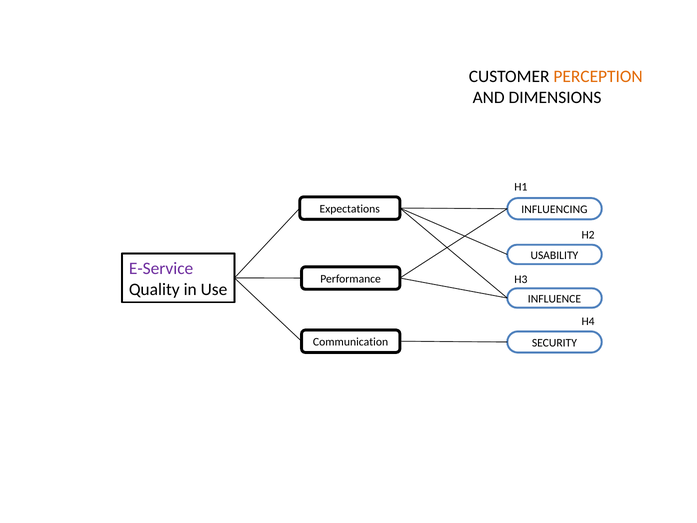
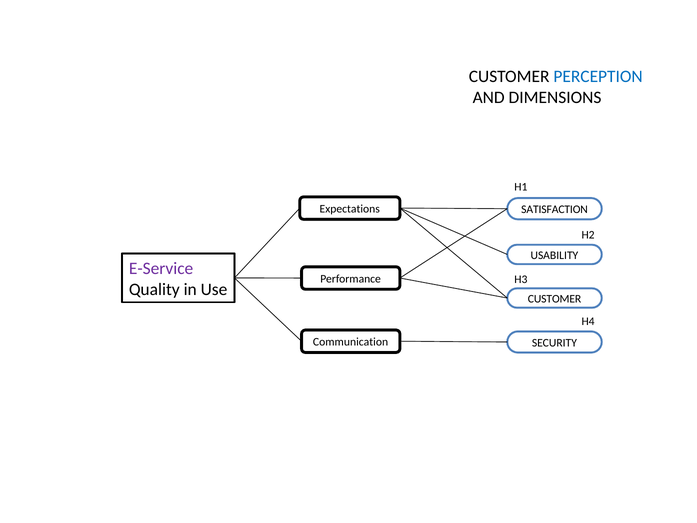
PERCEPTION colour: orange -> blue
INFLUENCING: INFLUENCING -> SATISFACTION
INFLUENCE at (554, 299): INFLUENCE -> CUSTOMER
